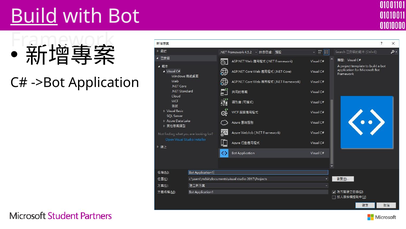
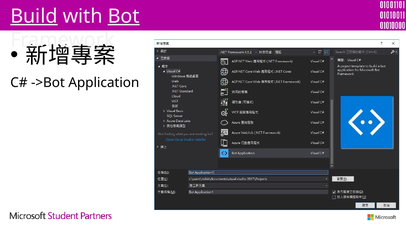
Bot underline: none -> present
